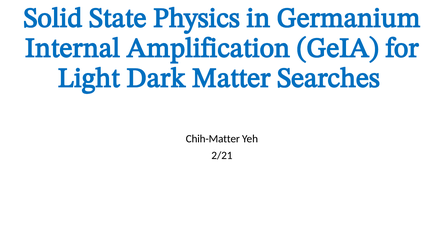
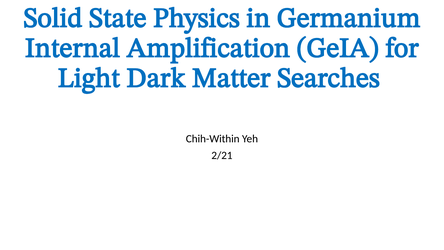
Chih-Matter: Chih-Matter -> Chih-Within
